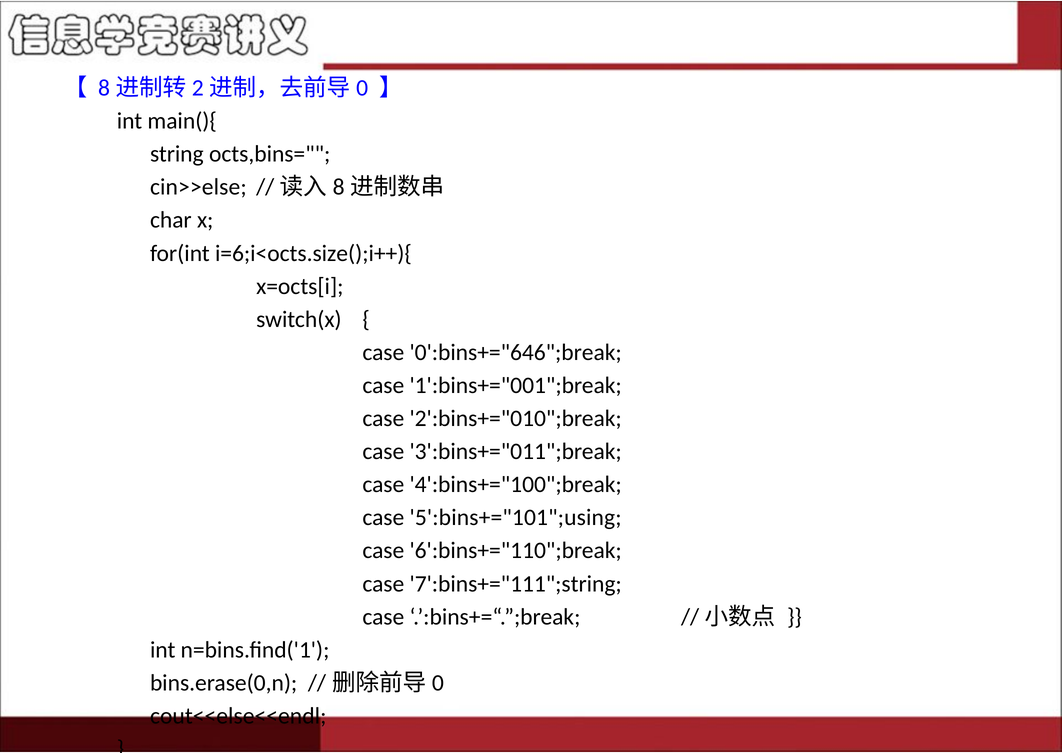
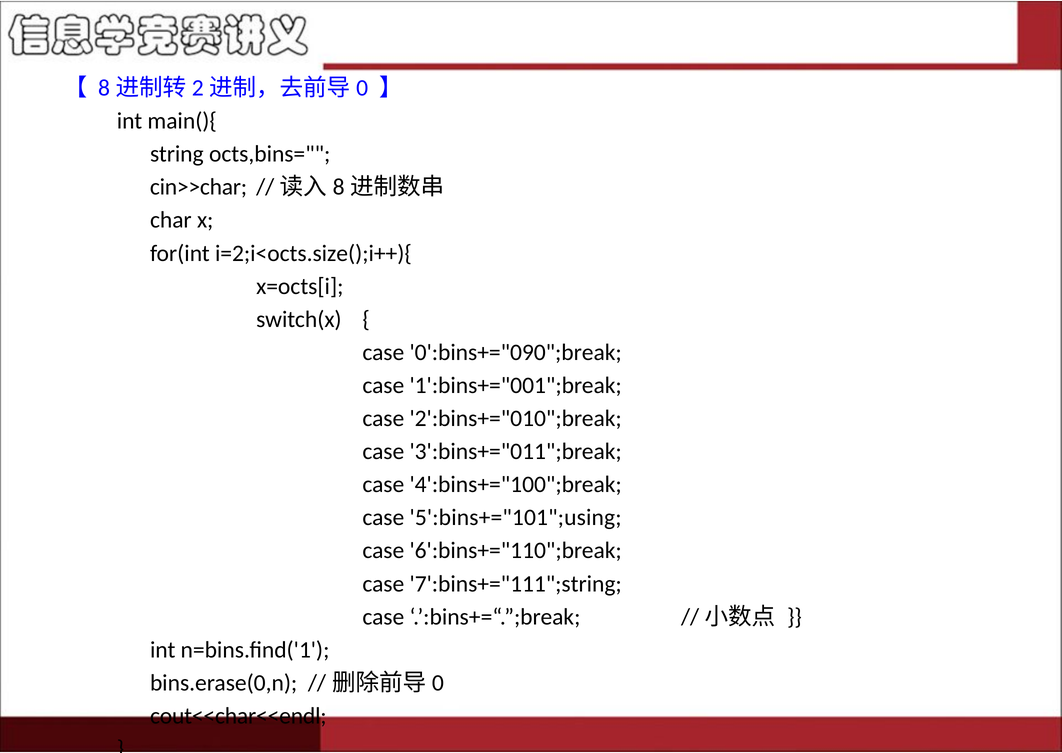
cin>>else: cin>>else -> cin>>char
i=6;i<octs.size();i++){: i=6;i<octs.size();i++){ -> i=2;i<octs.size();i++){
0':bins+="646";break: 0':bins+="646";break -> 0':bins+="090";break
cout<<else<<endl: cout<<else<<endl -> cout<<char<<endl
